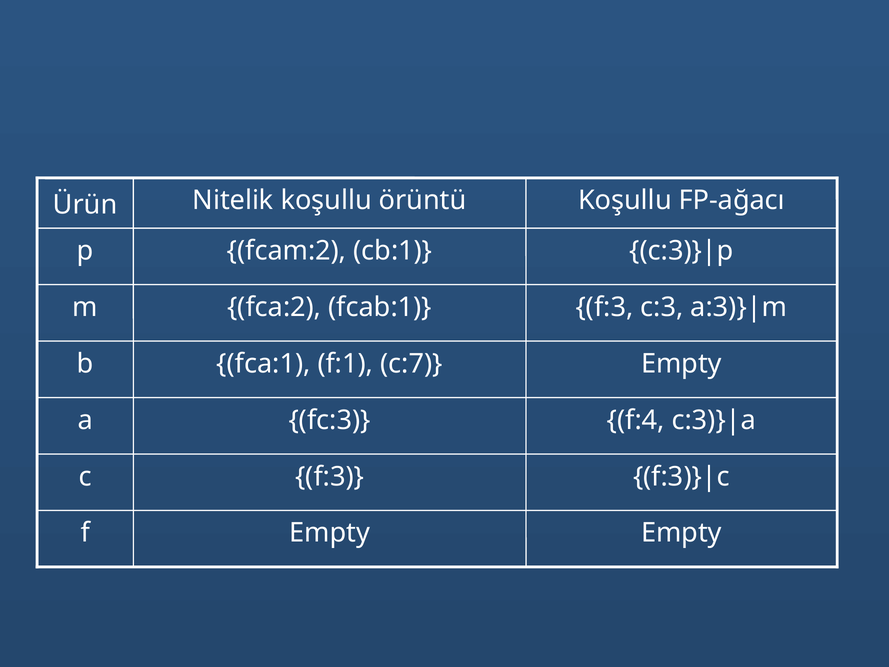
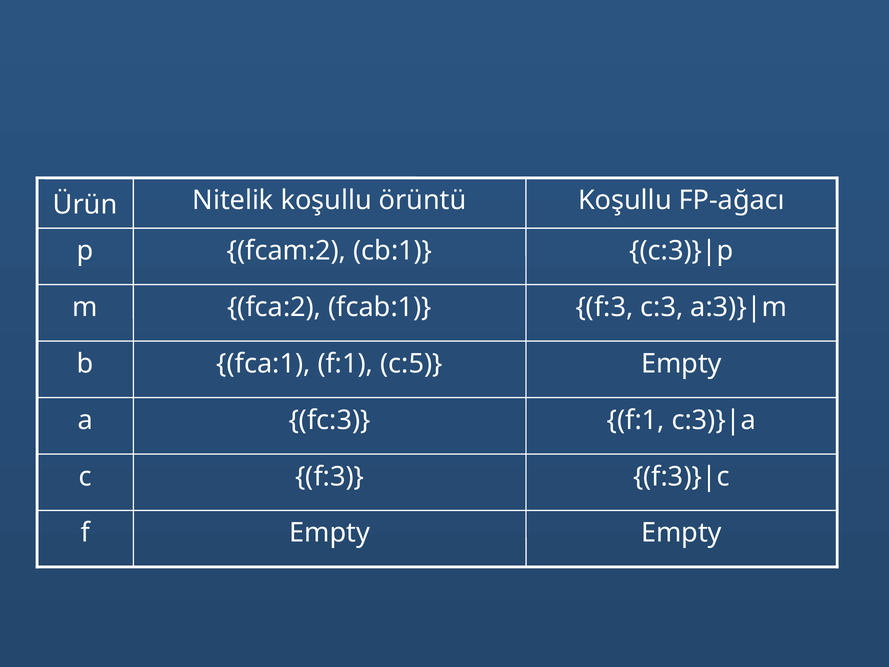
c:7: c:7 -> c:5
f:4 at (636, 420): f:4 -> f:1
